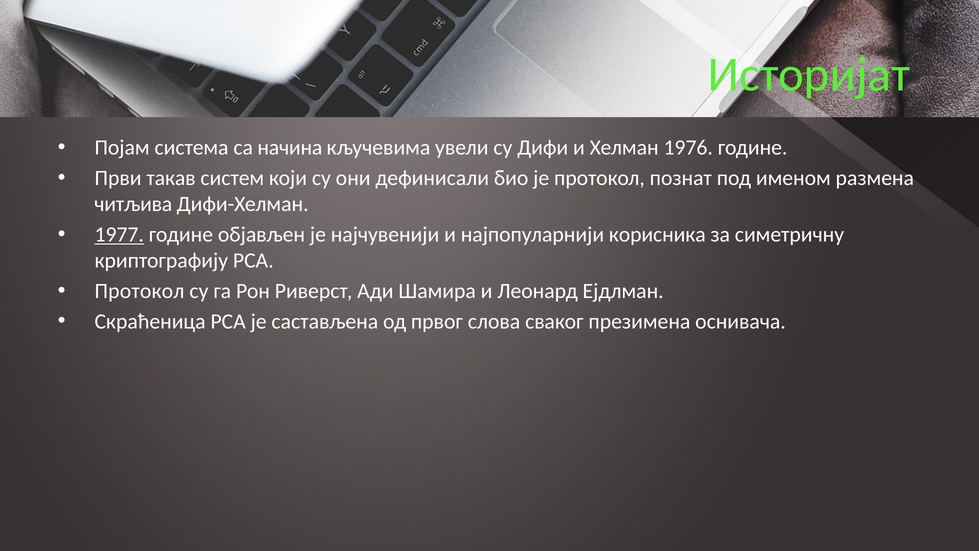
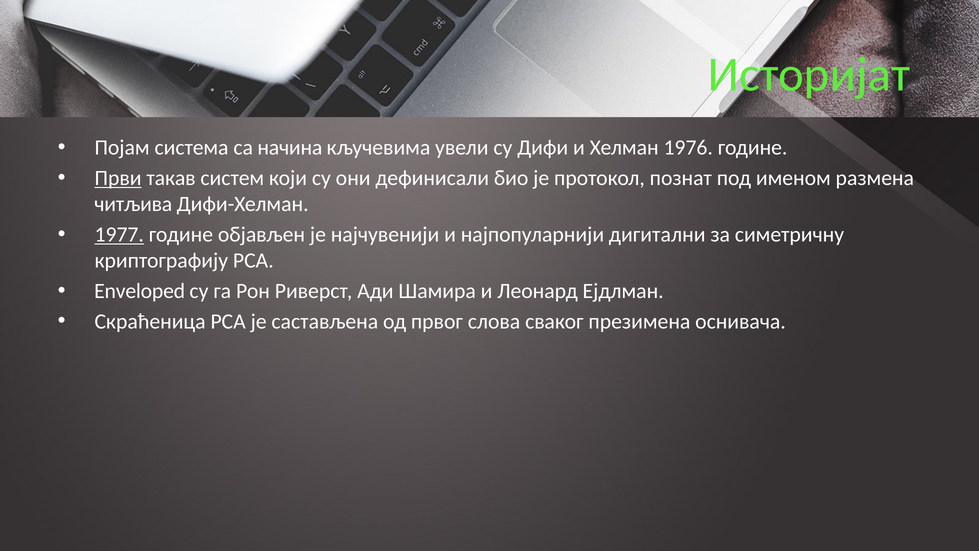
Први underline: none -> present
корисника: корисника -> дигитални
Протокол at (140, 291): Протокол -> Enveloped
